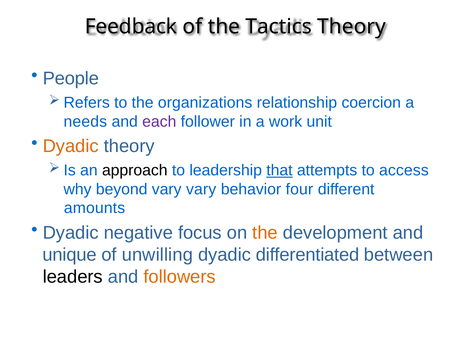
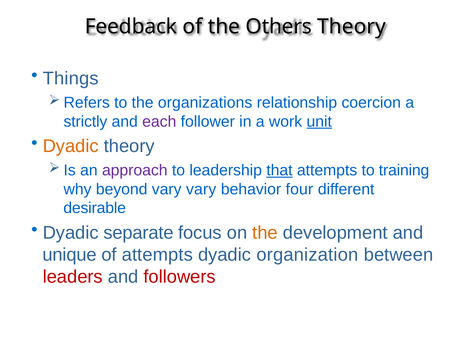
Tactics: Tactics -> Others
People: People -> Things
needs: needs -> strictly
unit underline: none -> present
approach colour: black -> purple
access: access -> training
amounts: amounts -> desirable
negative: negative -> separate
of unwilling: unwilling -> attempts
differentiated: differentiated -> organization
leaders colour: black -> red
followers colour: orange -> red
